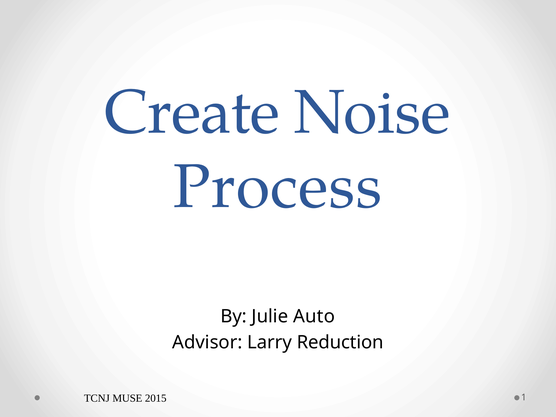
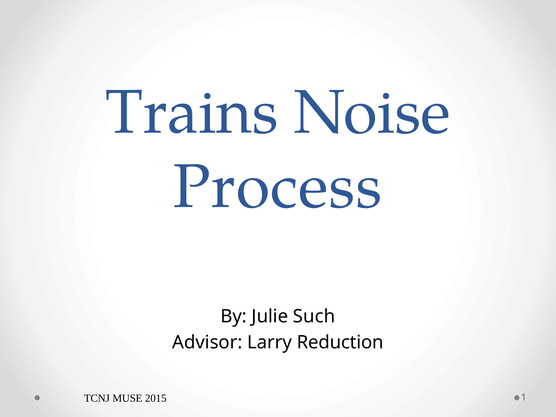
Create: Create -> Trains
Auto: Auto -> Such
